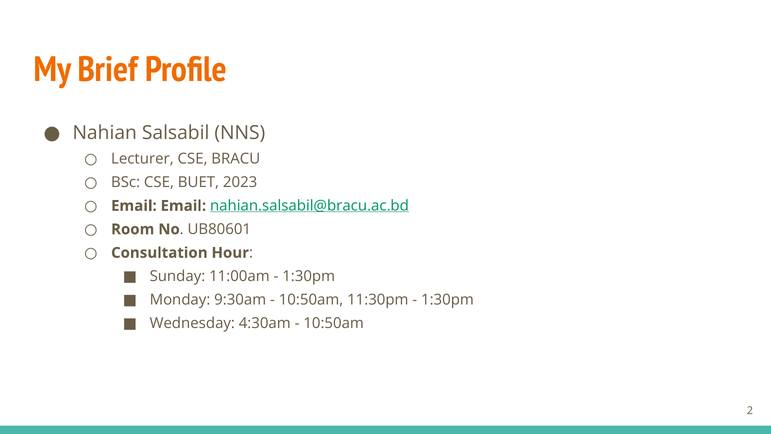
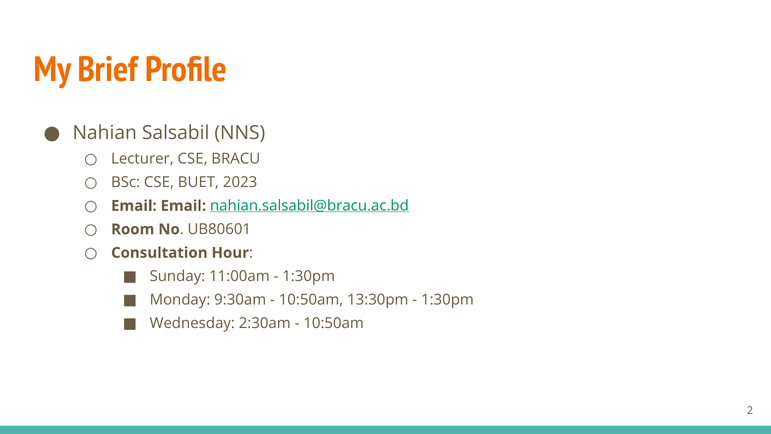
11:30pm: 11:30pm -> 13:30pm
4:30am: 4:30am -> 2:30am
